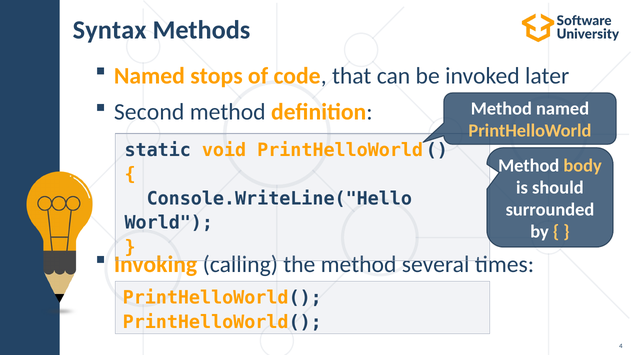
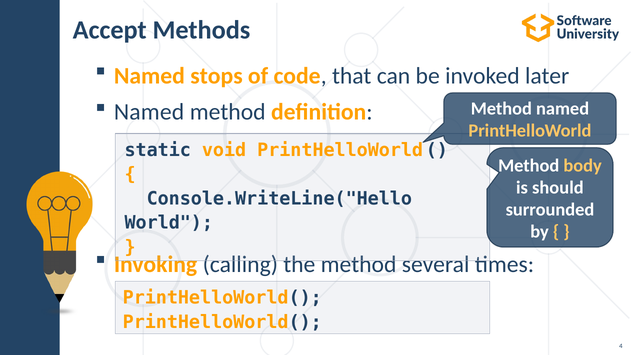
Syntax: Syntax -> Accept
Second at (149, 112): Second -> Named
